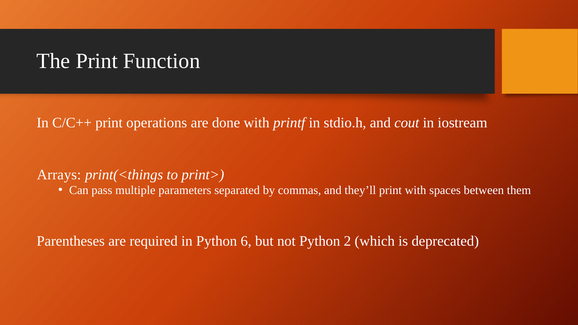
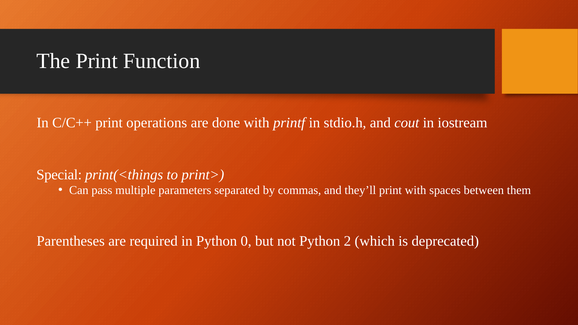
Arrays: Arrays -> Special
6: 6 -> 0
